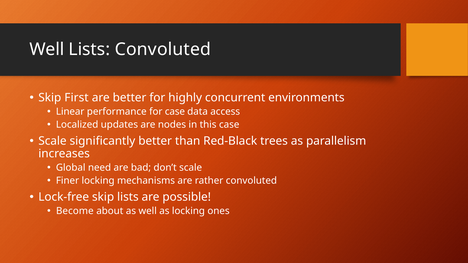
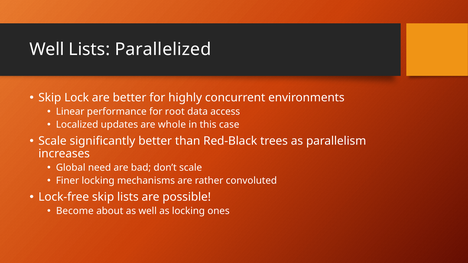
Lists Convoluted: Convoluted -> Parallelized
First: First -> Lock
for case: case -> root
nodes: nodes -> whole
